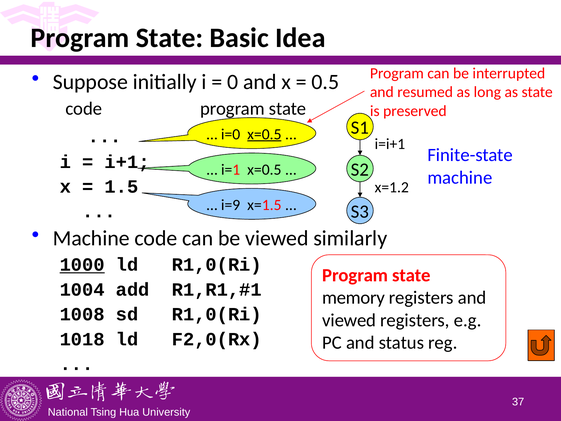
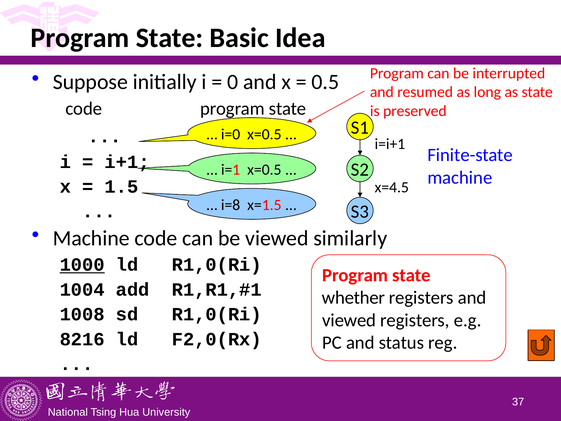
x=0.5 at (264, 134) underline: present -> none
x=1.2: x=1.2 -> x=4.5
i=9: i=9 -> i=8
memory: memory -> whether
1018: 1018 -> 8216
